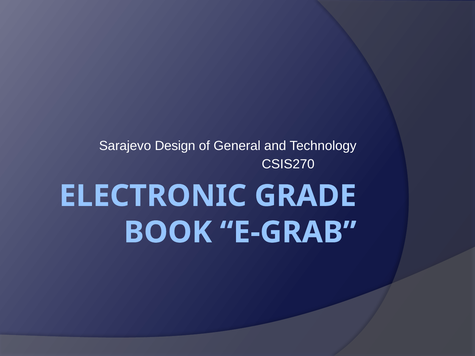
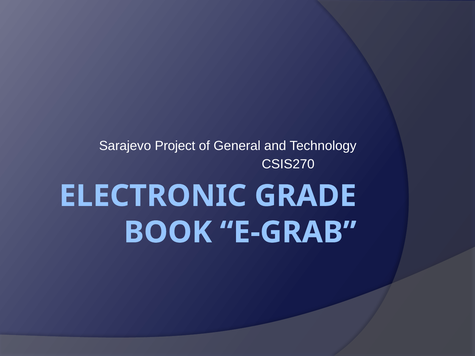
Design: Design -> Project
